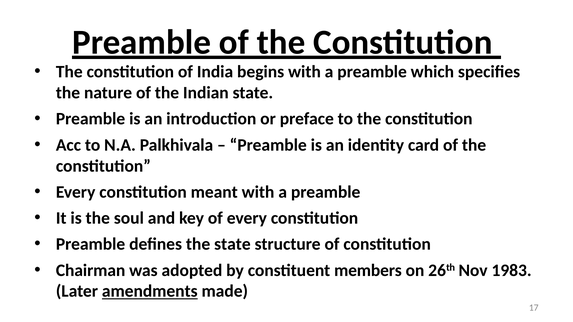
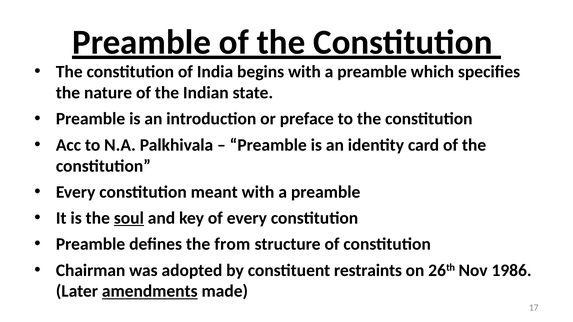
soul underline: none -> present
the state: state -> from
members: members -> restraints
1983: 1983 -> 1986
